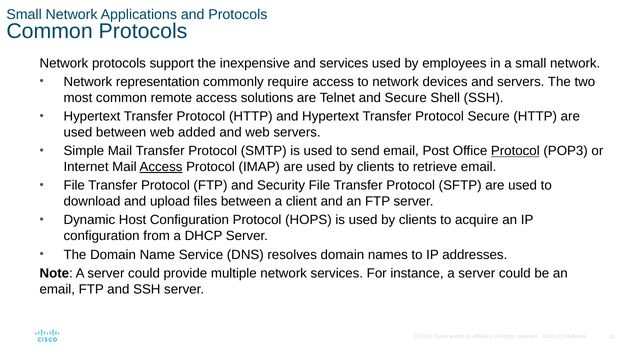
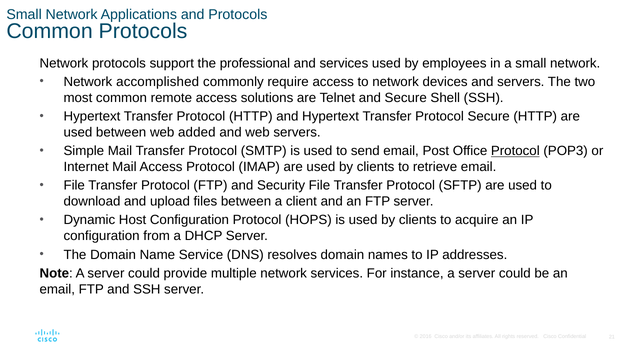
inexpensive: inexpensive -> professional
representation: representation -> accomplished
Access at (161, 167) underline: present -> none
